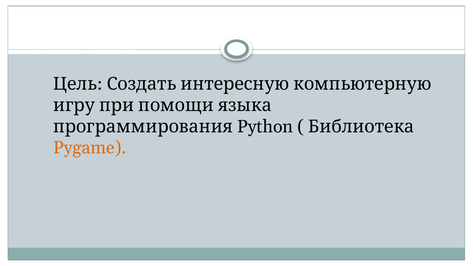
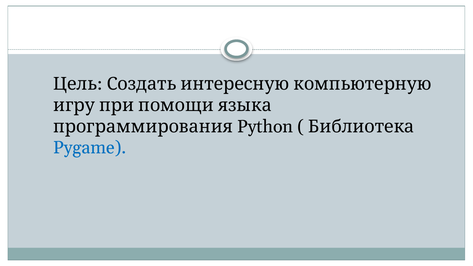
Pygame colour: orange -> blue
